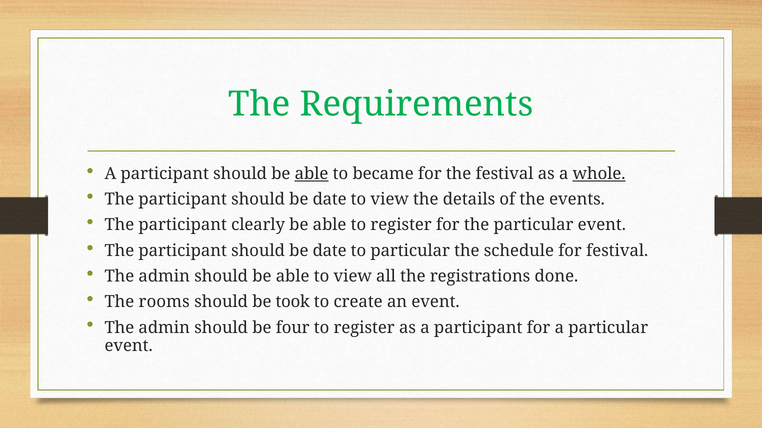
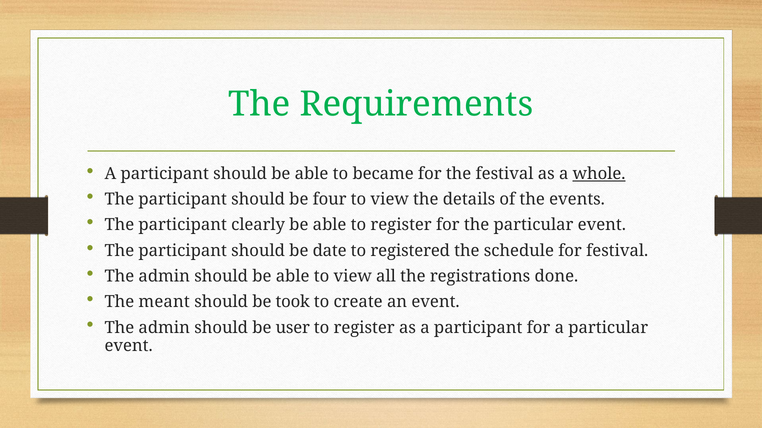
able at (312, 174) underline: present -> none
date at (330, 200): date -> four
to particular: particular -> registered
rooms: rooms -> meant
four: four -> user
